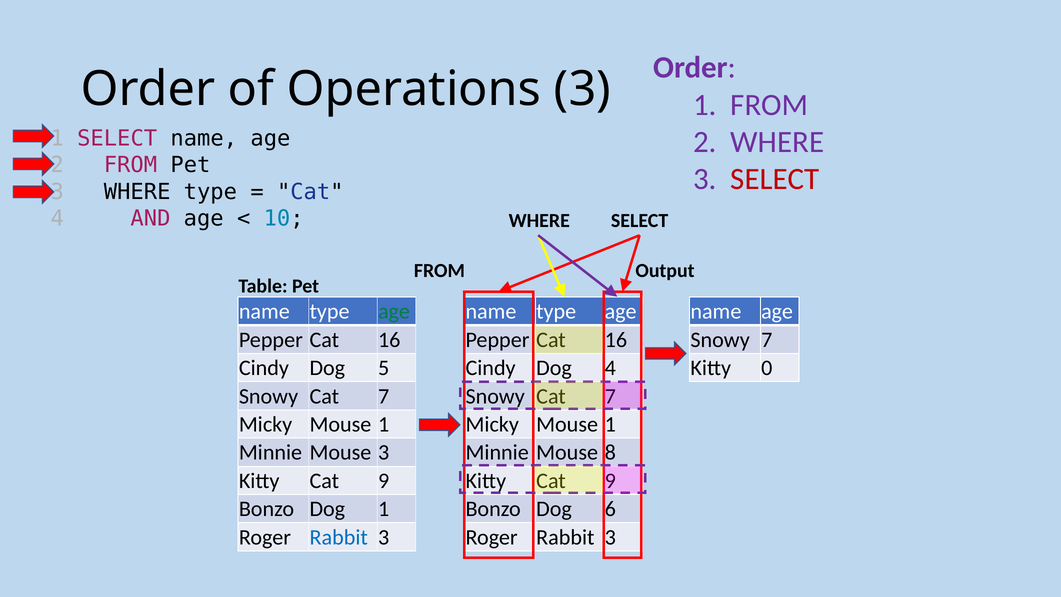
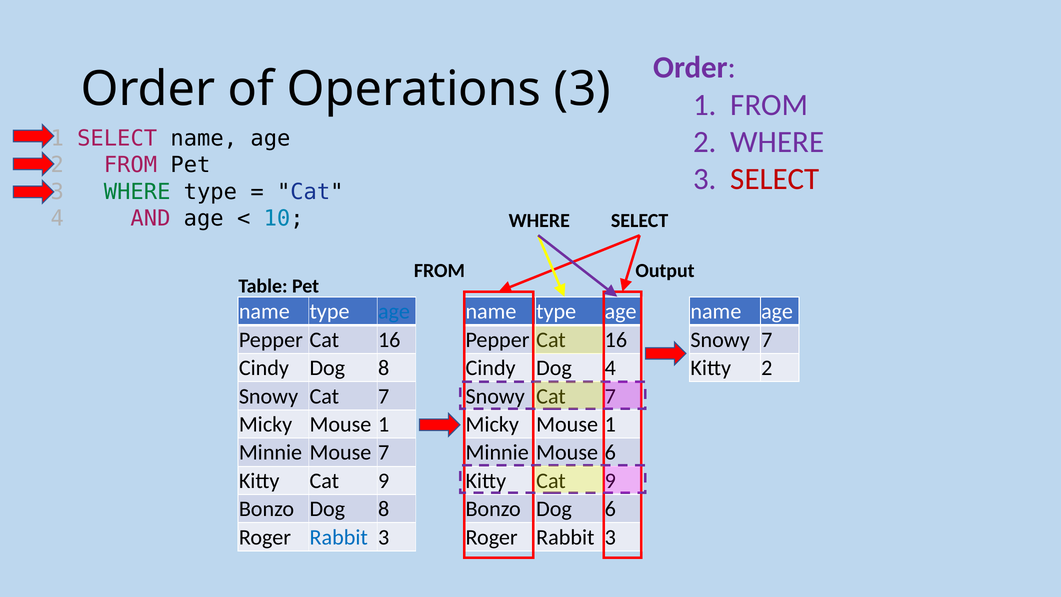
WHERE at (137, 192) colour: black -> green
age at (394, 312) colour: green -> blue
Cindy Dog 5: 5 -> 8
Kitty 0: 0 -> 2
Mouse 3: 3 -> 7
Mouse 8: 8 -> 6
Bonzo Dog 1: 1 -> 8
